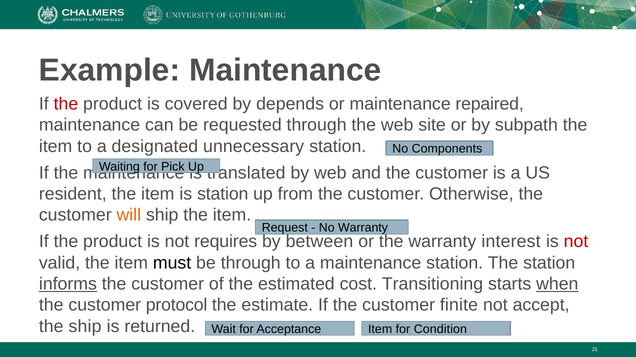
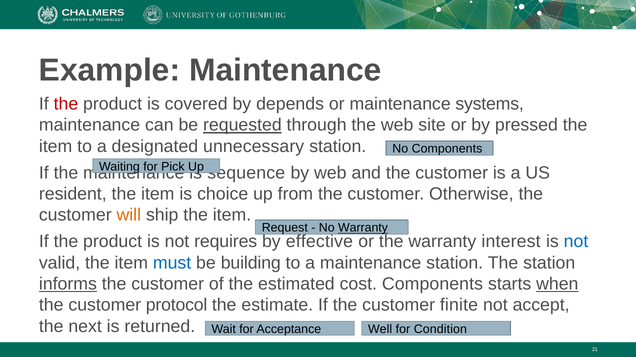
repaired: repaired -> systems
requested underline: none -> present
subpath: subpath -> pressed
translated: translated -> sequence
is station: station -> choice
Warranty at (363, 228) underline: none -> present
between: between -> effective
not at (576, 242) colour: red -> blue
must colour: black -> blue
be through: through -> building
cost Transitioning: Transitioning -> Components
the ship: ship -> next
Acceptance Item: Item -> Well
